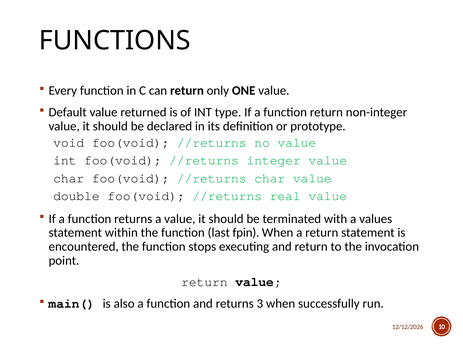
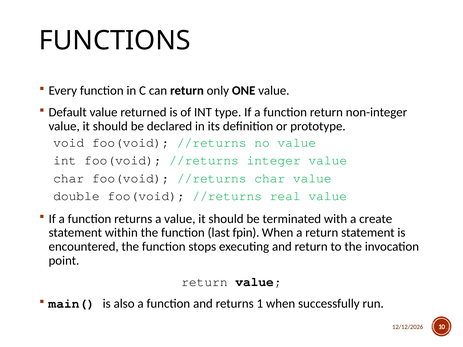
values: values -> create
3: 3 -> 1
